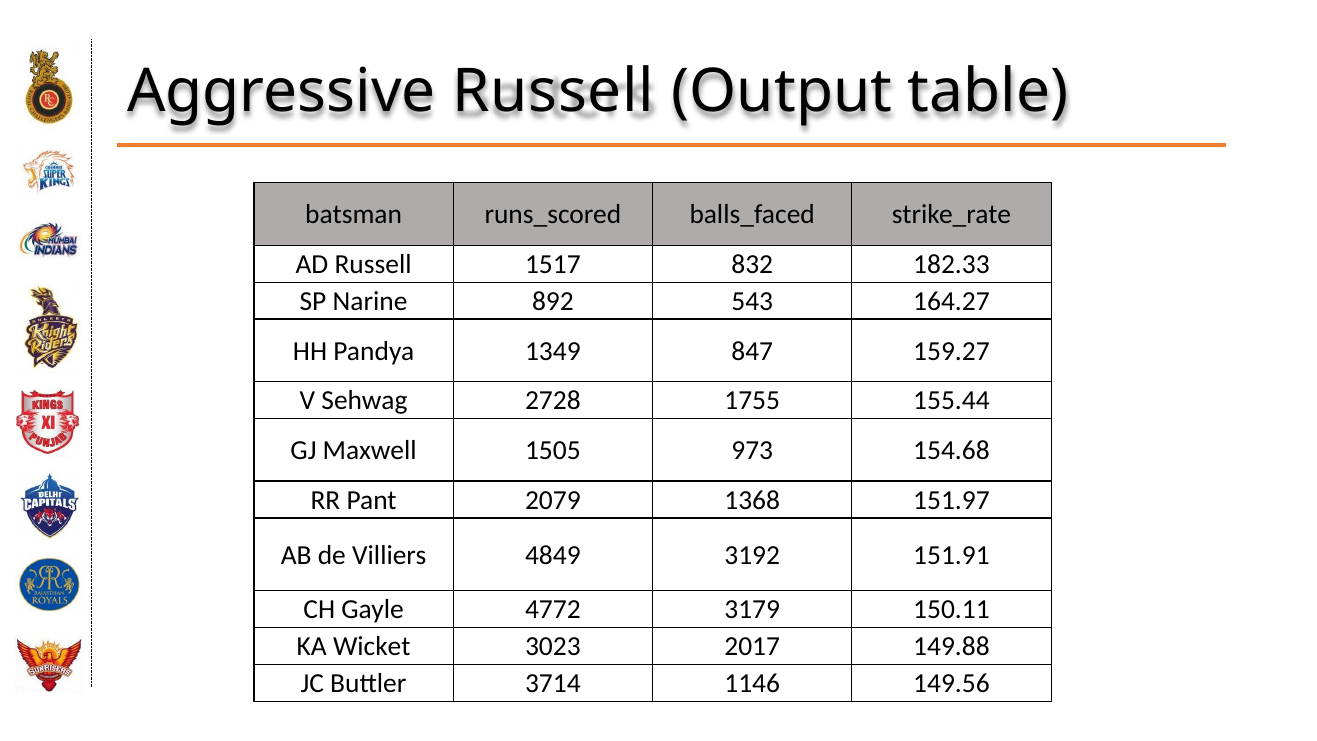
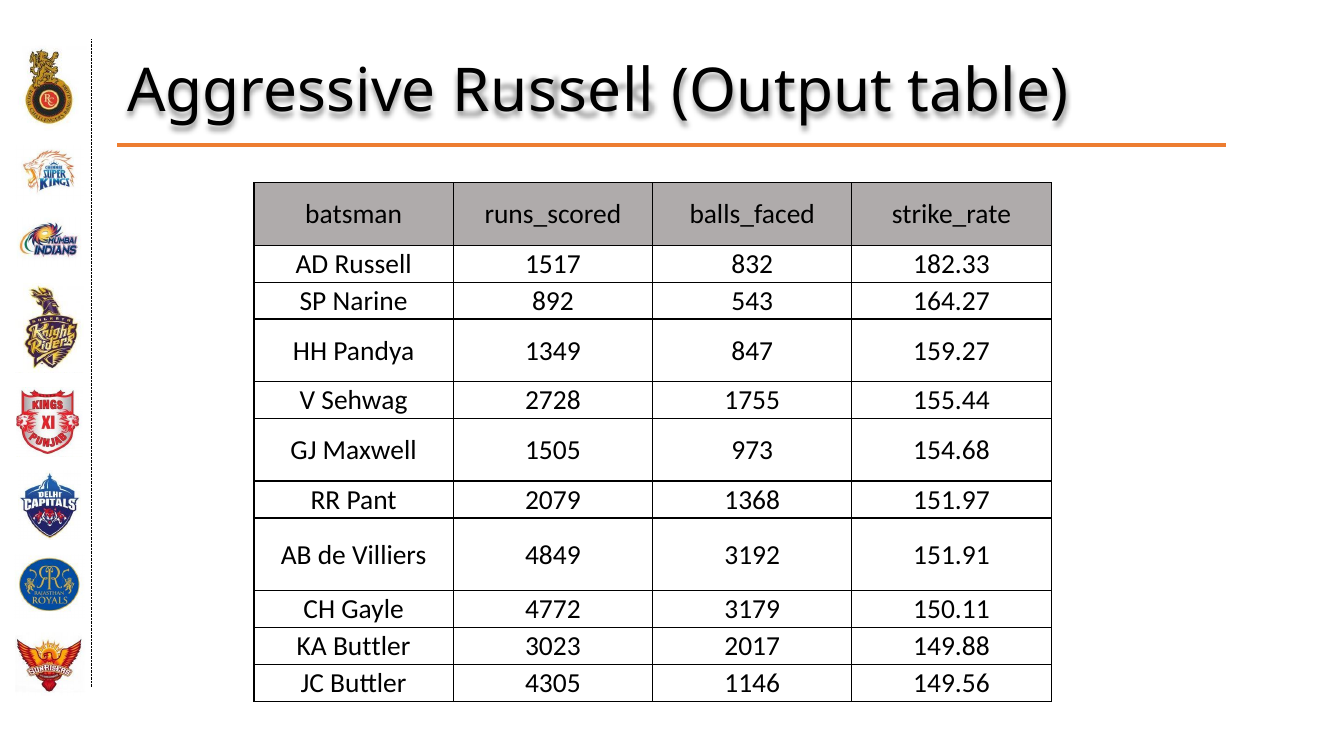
KA Wicket: Wicket -> Buttler
3714: 3714 -> 4305
